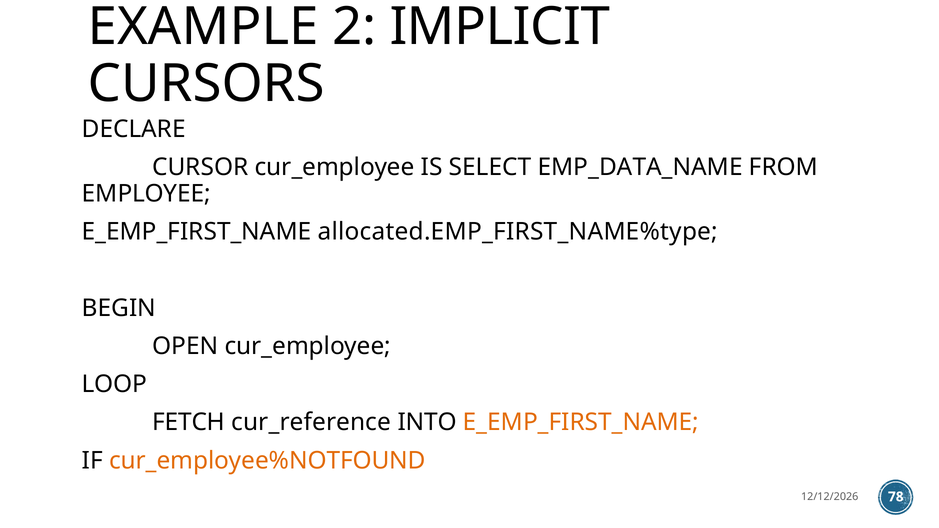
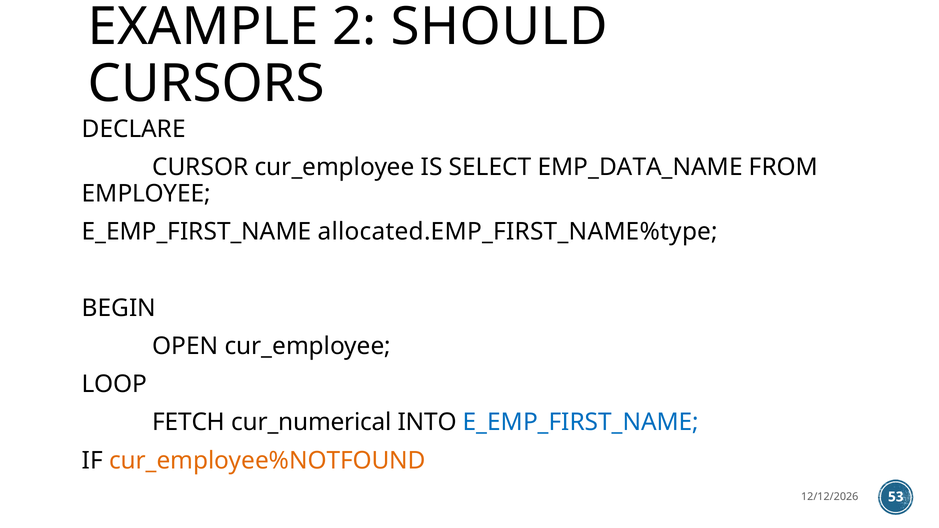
IMPLICIT: IMPLICIT -> SHOULD
cur_reference: cur_reference -> cur_numerical
E_EMP_FIRST_NAME at (581, 422) colour: orange -> blue
78: 78 -> 53
